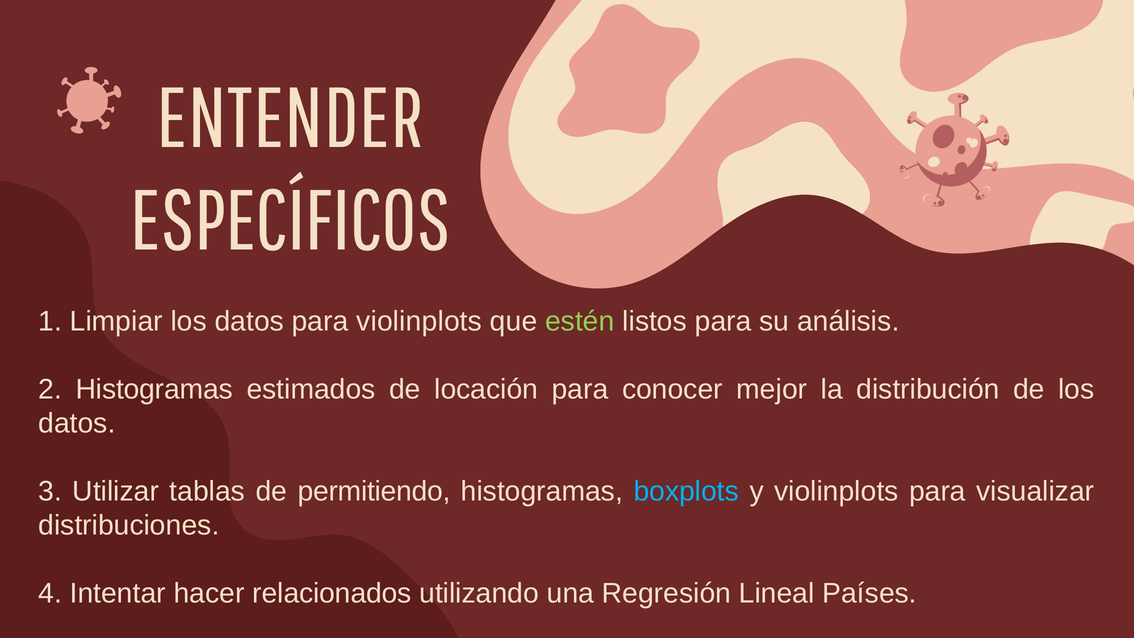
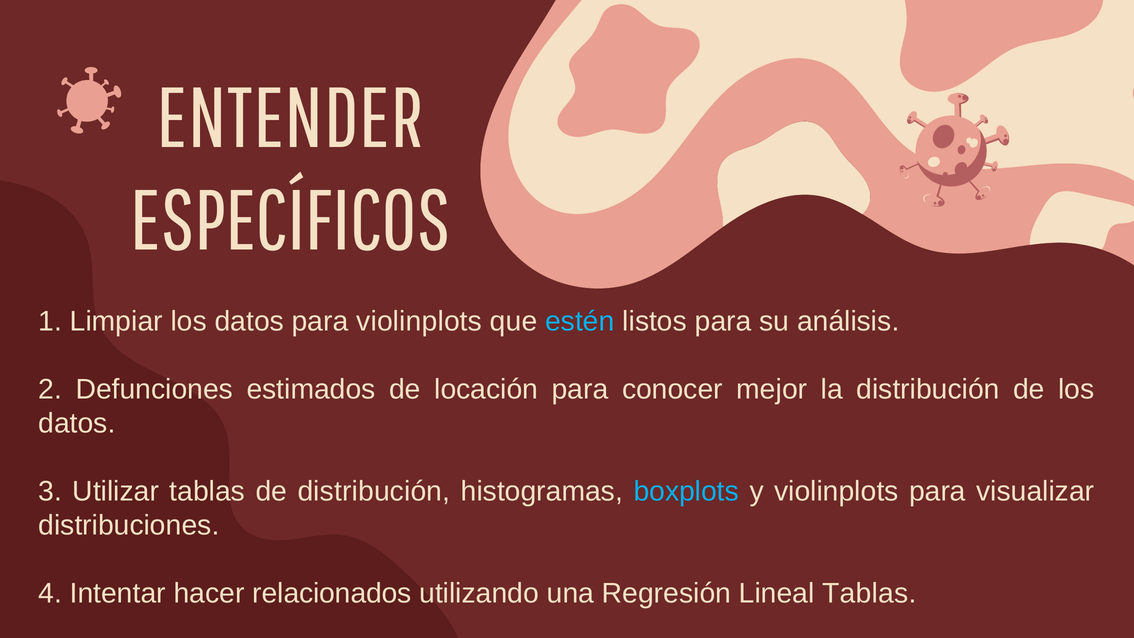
estén colour: light green -> light blue
2 Histogramas: Histogramas -> Defunciones
de permitiendo: permitiendo -> distribución
Lineal Países: Países -> Tablas
